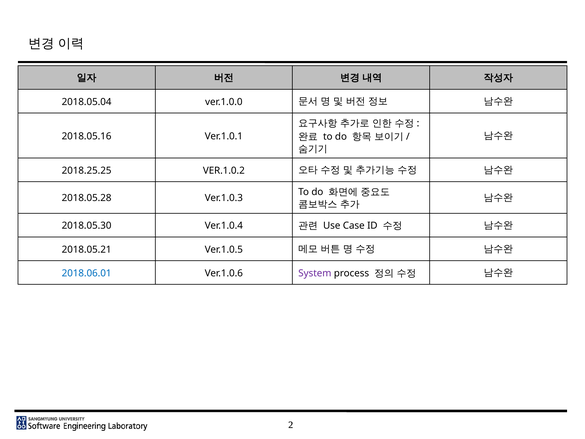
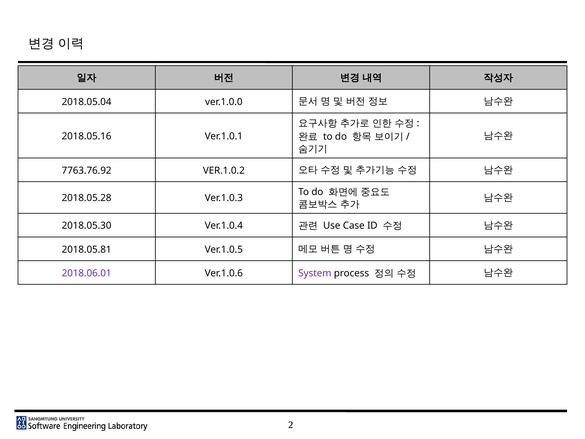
2018.25.25: 2018.25.25 -> 7763.76.92
2018.05.21: 2018.05.21 -> 2018.05.81
2018.06.01 colour: blue -> purple
